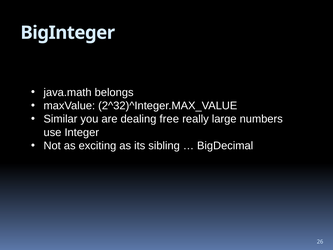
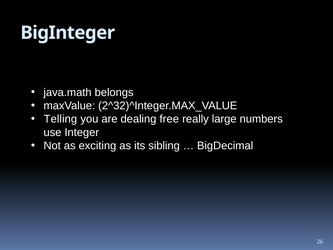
Similar: Similar -> Telling
